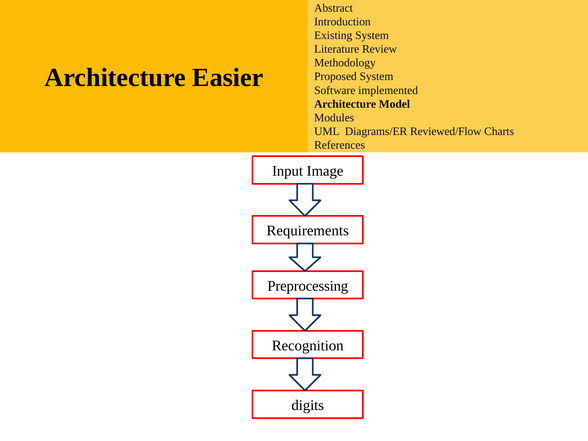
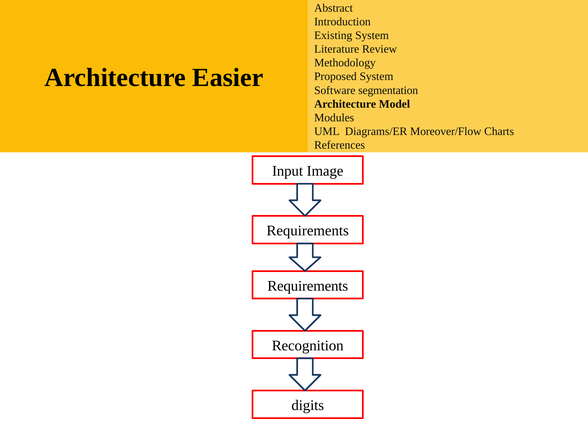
implemented: implemented -> segmentation
Reviewed/Flow: Reviewed/Flow -> Moreover/Flow
Preprocessing at (308, 286): Preprocessing -> Requirements
